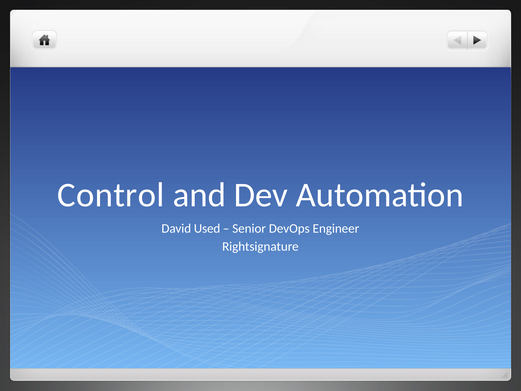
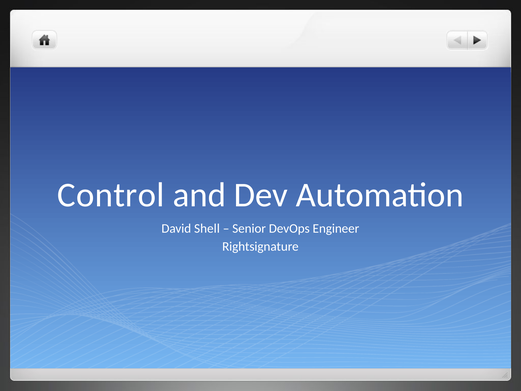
Used: Used -> Shell
